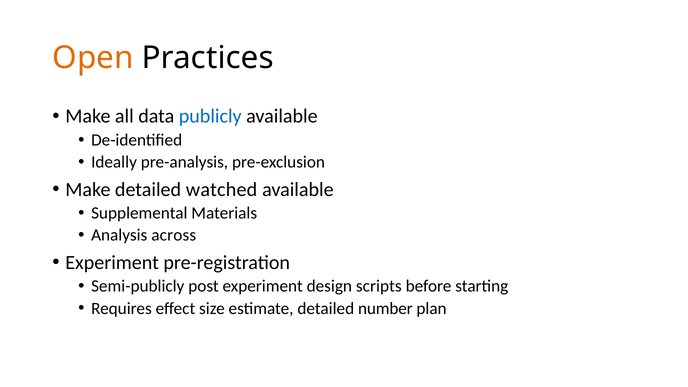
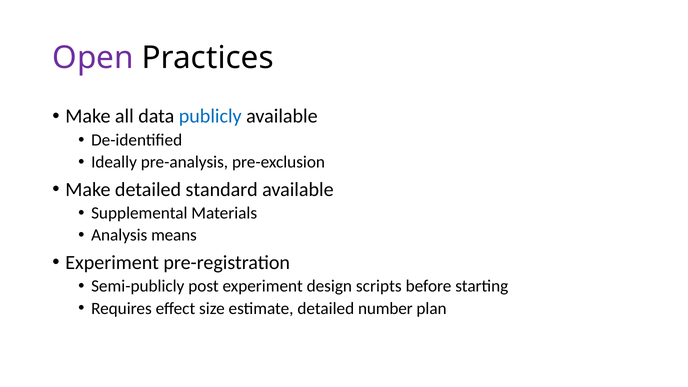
Open colour: orange -> purple
watched: watched -> standard
across: across -> means
